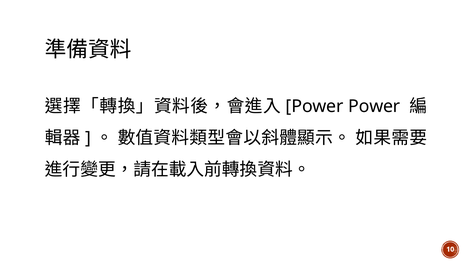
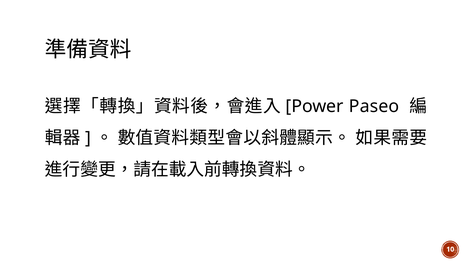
Power at (374, 106): Power -> Paseo
